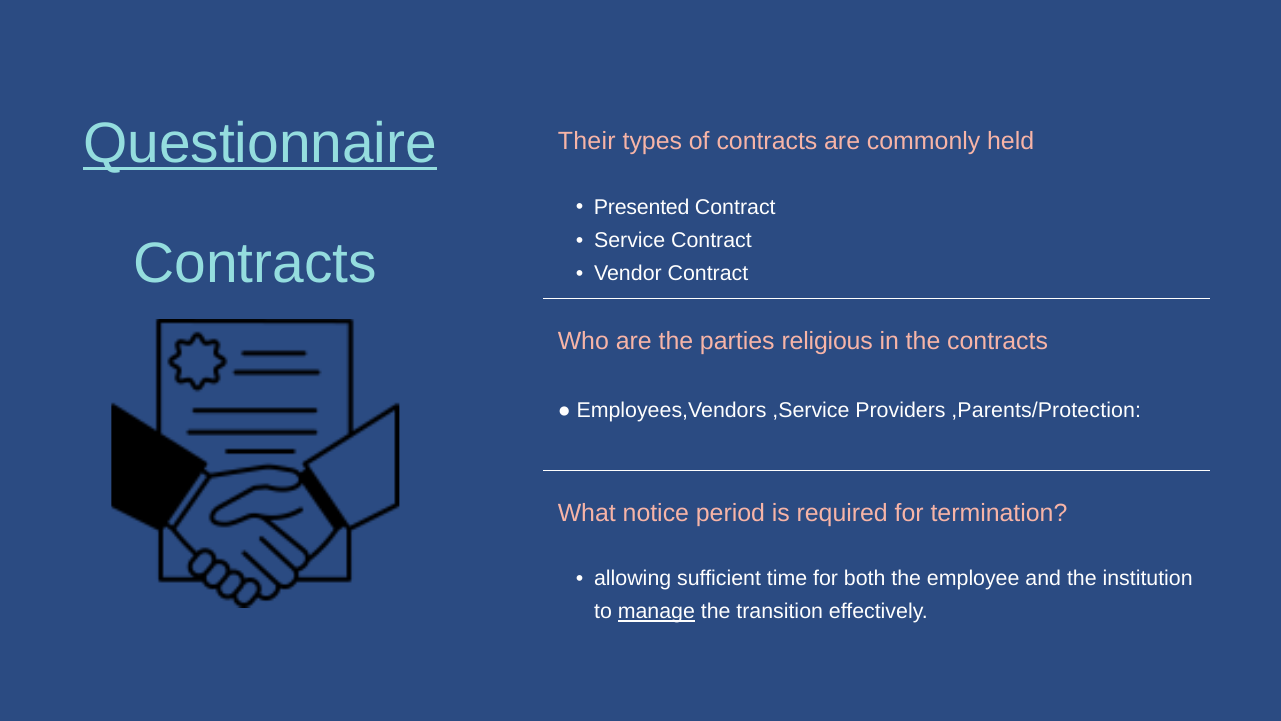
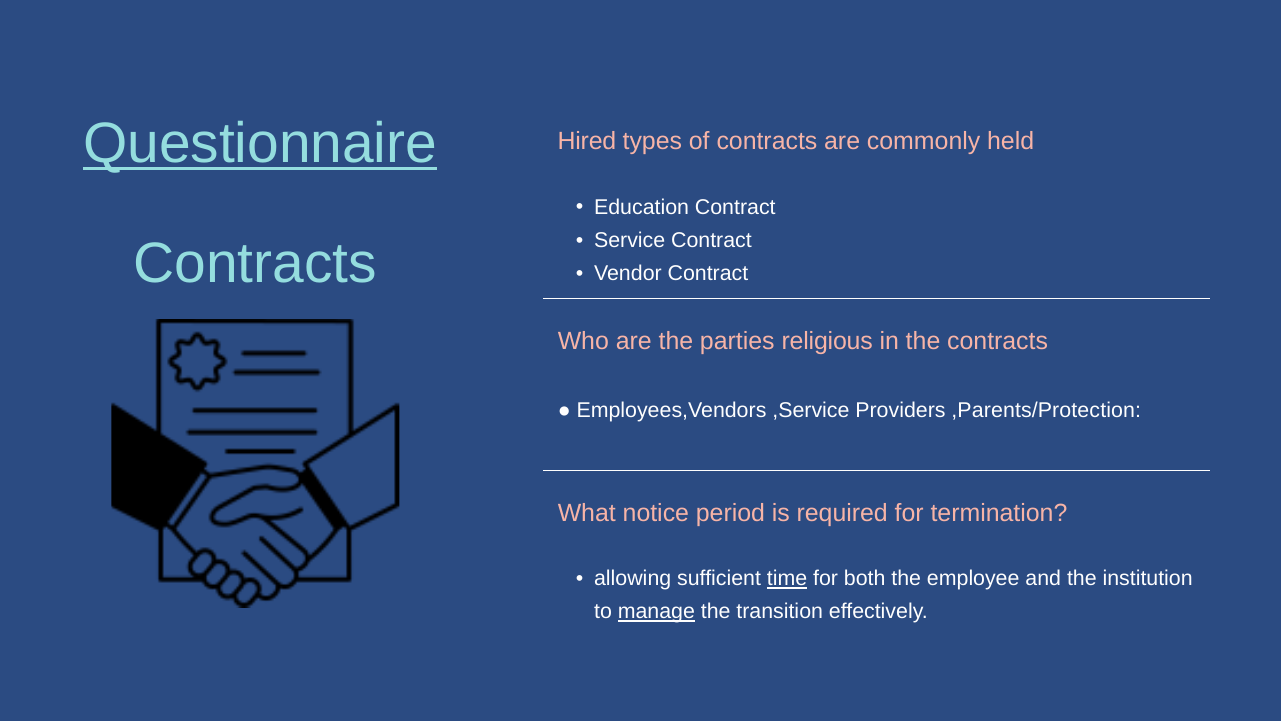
Their: Their -> Hired
Presented: Presented -> Education
time underline: none -> present
